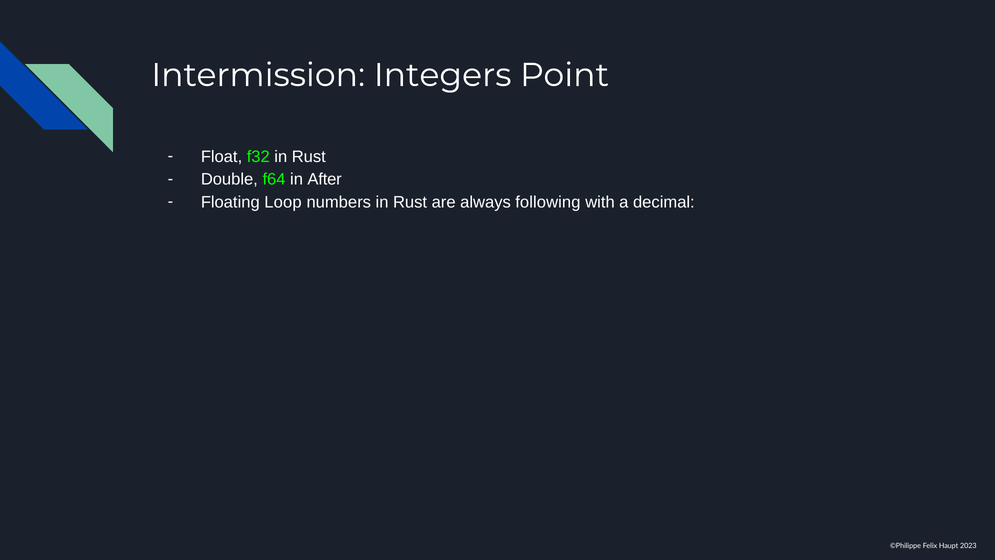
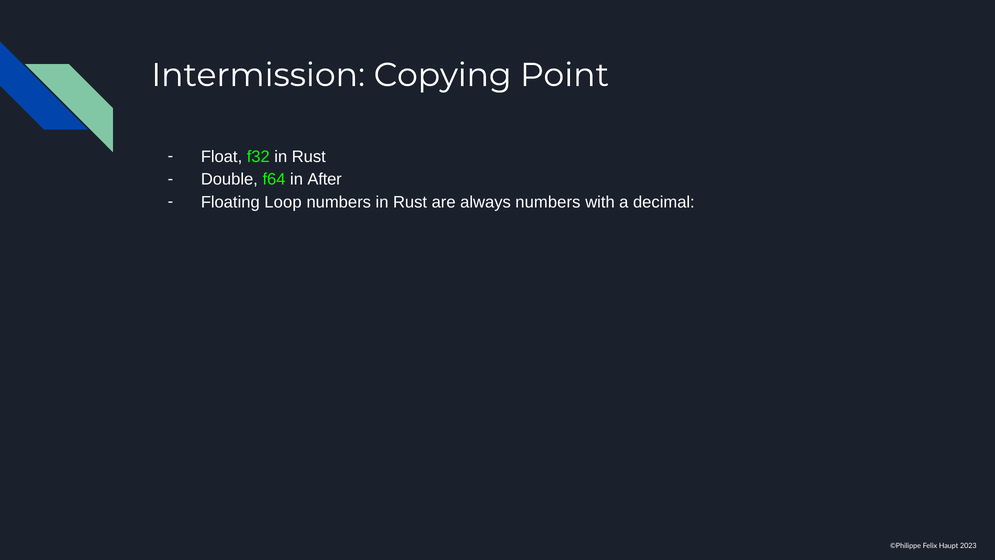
Integers: Integers -> Copying
always following: following -> numbers
